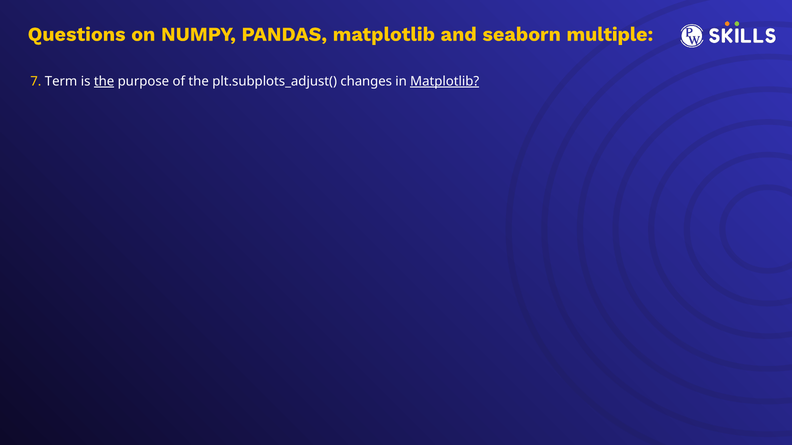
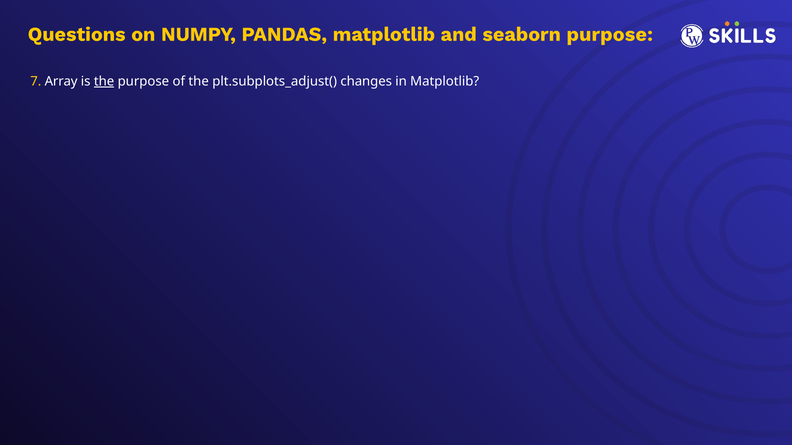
seaborn multiple: multiple -> purpose
Term: Term -> Array
Matplotlib at (445, 82) underline: present -> none
